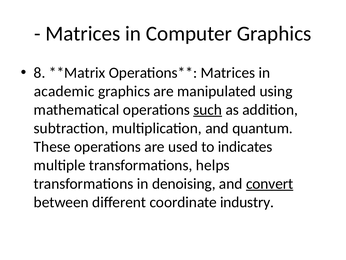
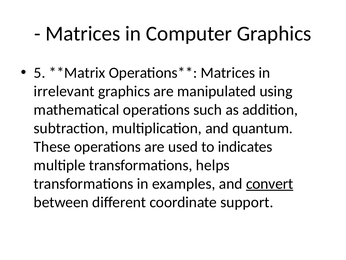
8: 8 -> 5
academic: academic -> irrelevant
such underline: present -> none
denoising: denoising -> examples
industry: industry -> support
